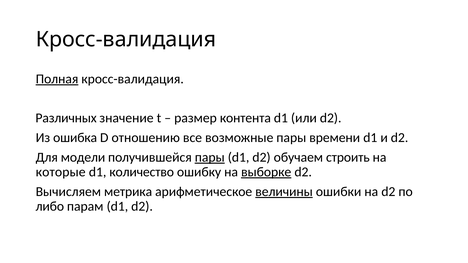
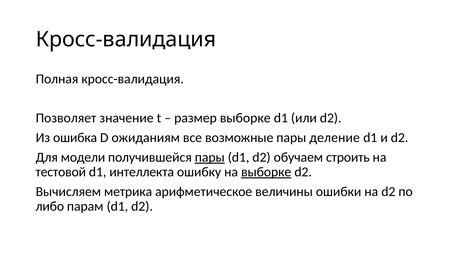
Полная underline: present -> none
Различных: Различных -> Позволяет
размер контента: контента -> выборке
отношению: отношению -> ожиданиям
времени: времени -> деление
которые: которые -> тестовой
количество: количество -> интеллекта
величины underline: present -> none
